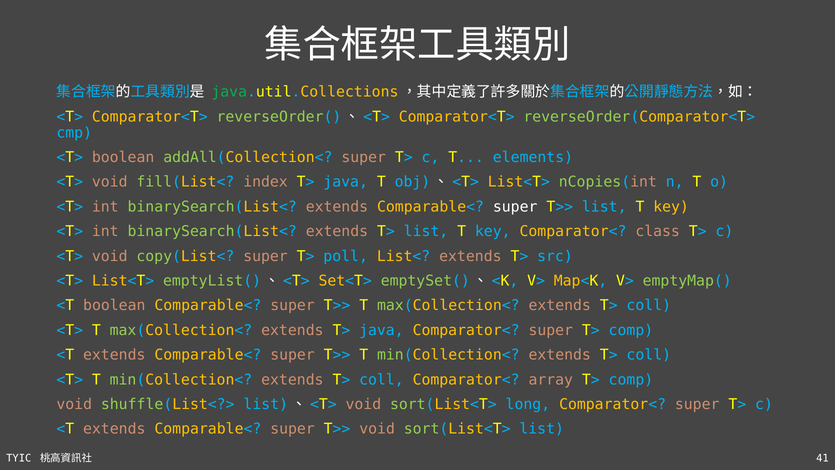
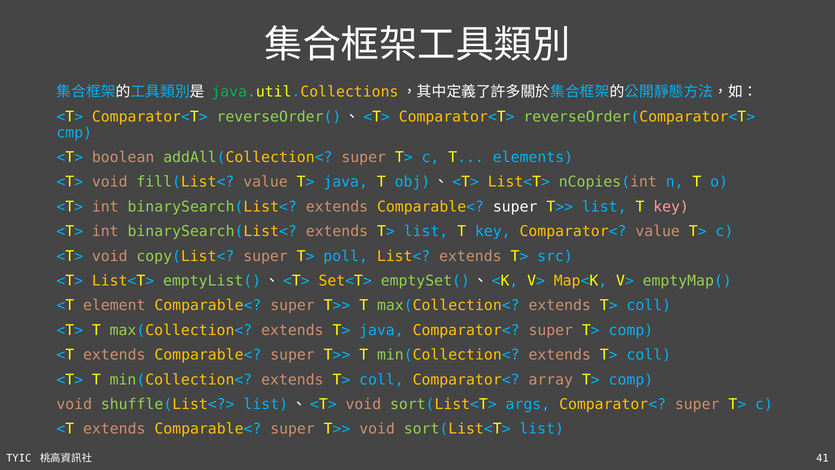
fill(List< index: index -> value
key at (671, 207) colour: yellow -> pink
Comparator< class: class -> value
<T boolean: boolean -> element
long: long -> args
